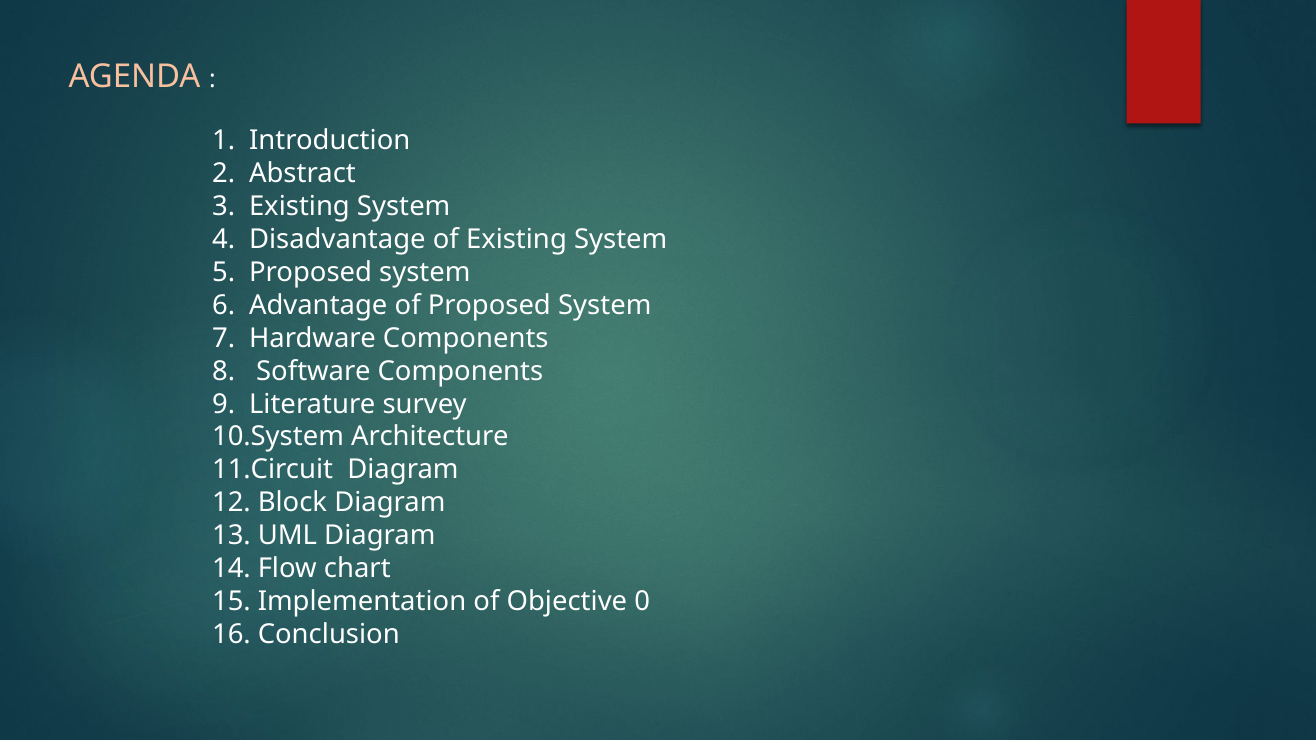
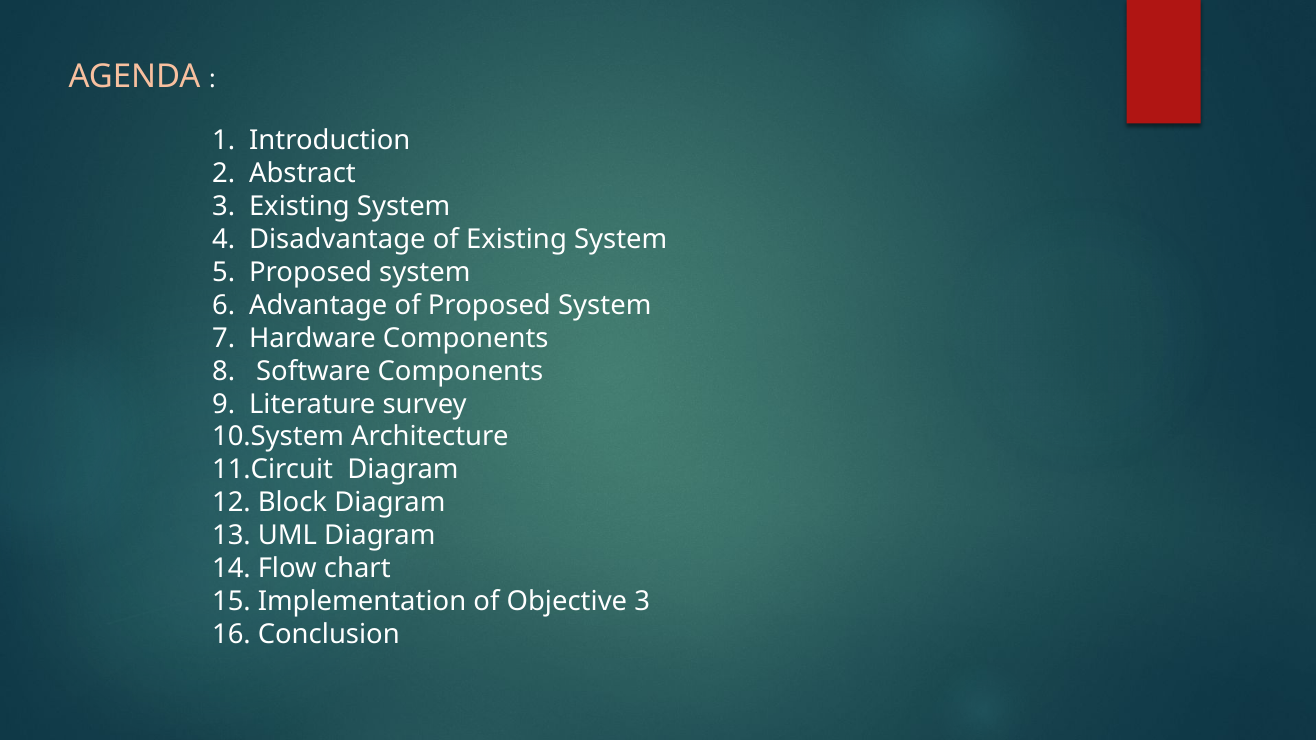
Objective 0: 0 -> 3
